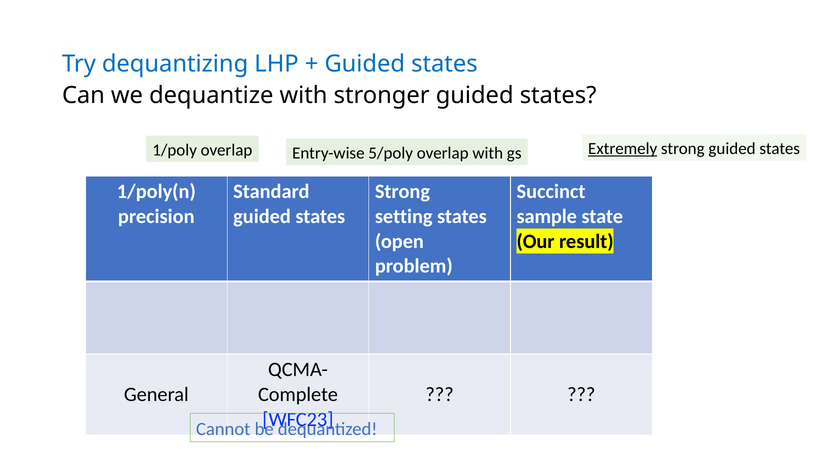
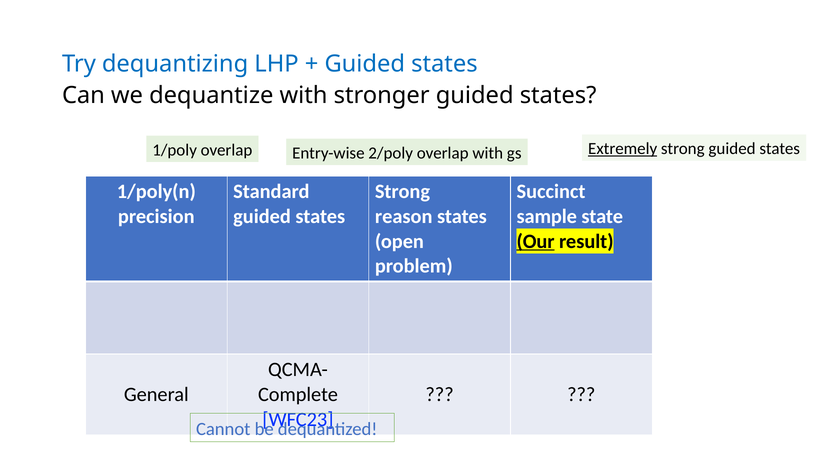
5/poly: 5/poly -> 2/poly
setting: setting -> reason
Our underline: none -> present
